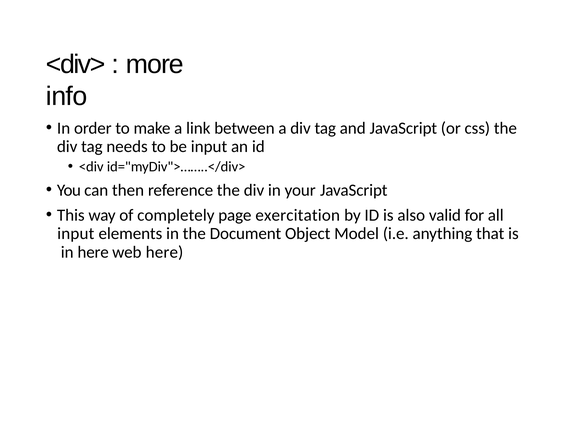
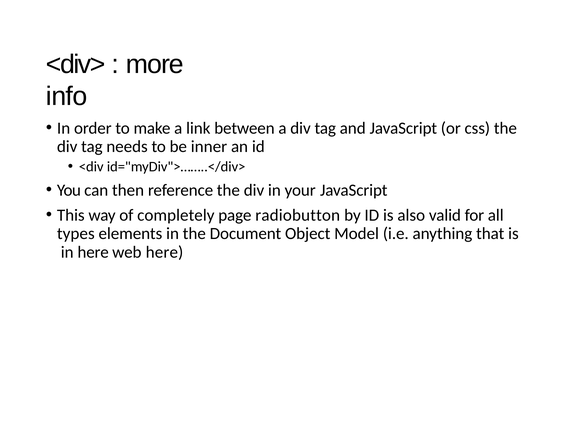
be input: input -> inner
exercitation: exercitation -> radiobutton
input at (76, 234): input -> types
